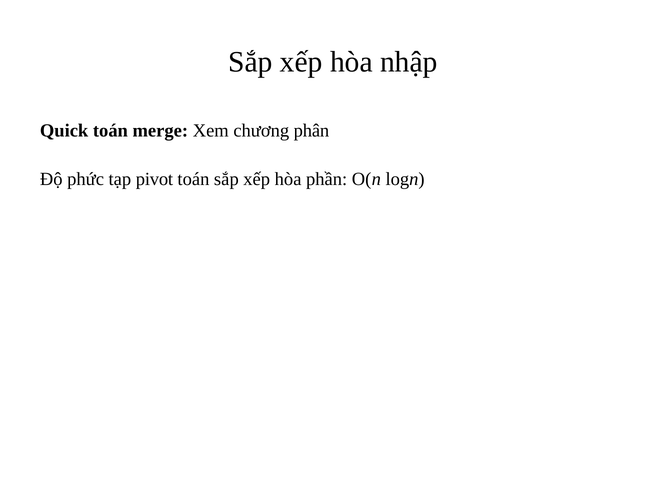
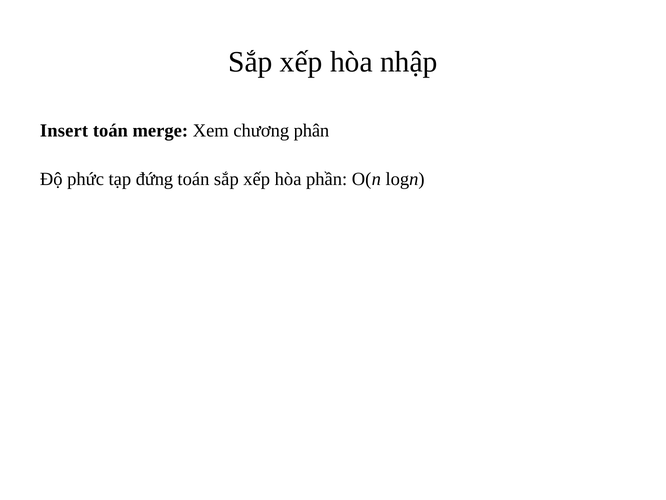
Quick: Quick -> Insert
pivot: pivot -> đứng
